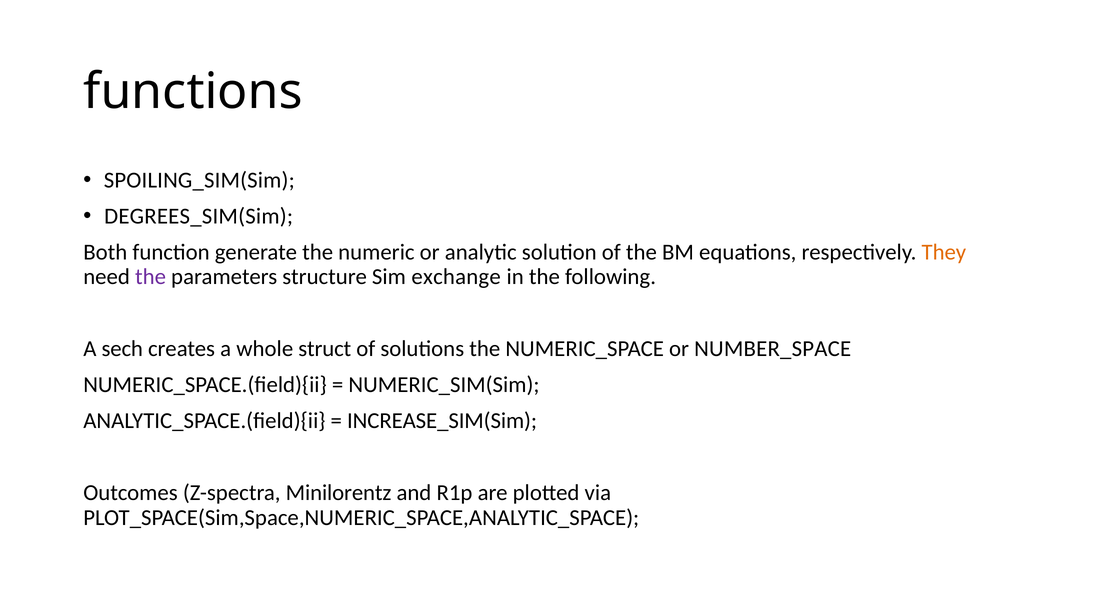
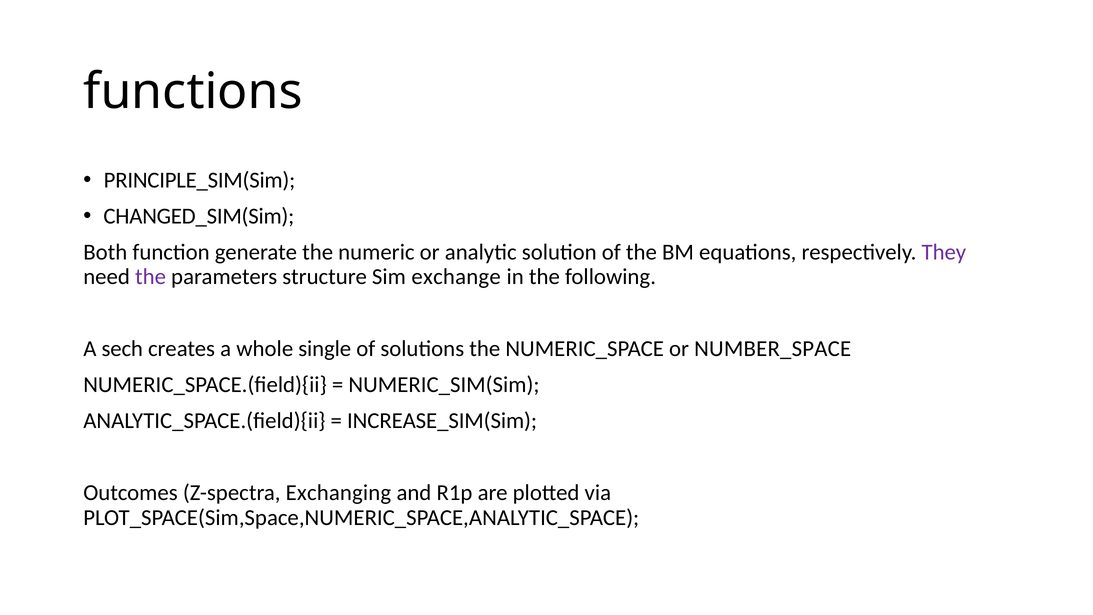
SPOILING_SIM(Sim: SPOILING_SIM(Sim -> PRINCIPLE_SIM(Sim
DEGREES_SIM(Sim: DEGREES_SIM(Sim -> CHANGED_SIM(Sim
They colour: orange -> purple
struct: struct -> single
Minilorentz: Minilorentz -> Exchanging
